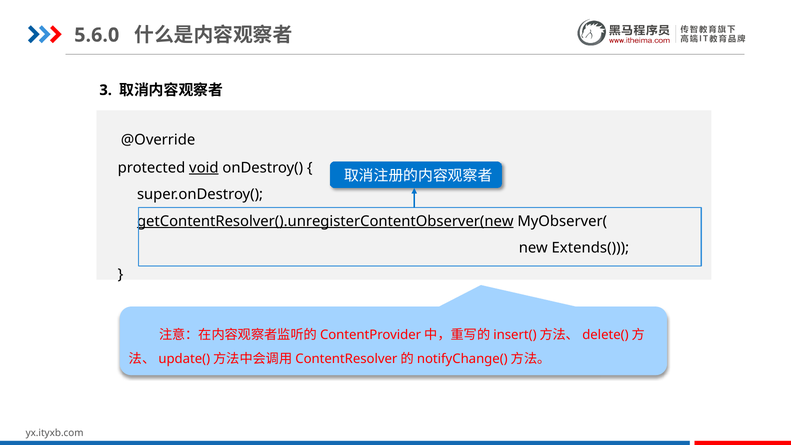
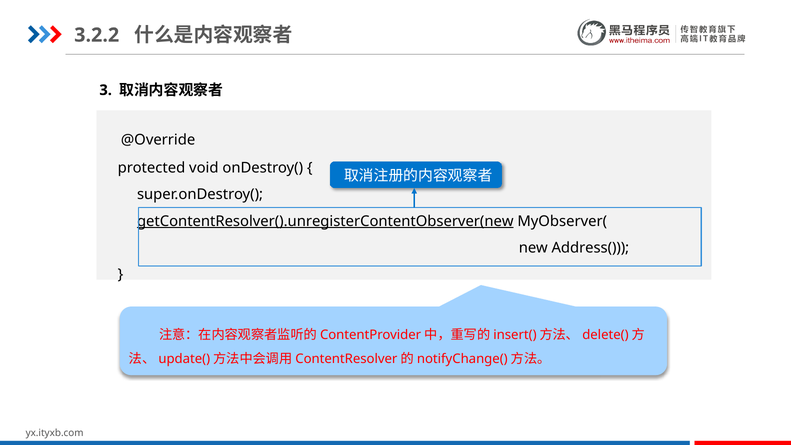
5.6.0: 5.6.0 -> 3.2.2
void underline: present -> none
Extends(: Extends( -> Address(
